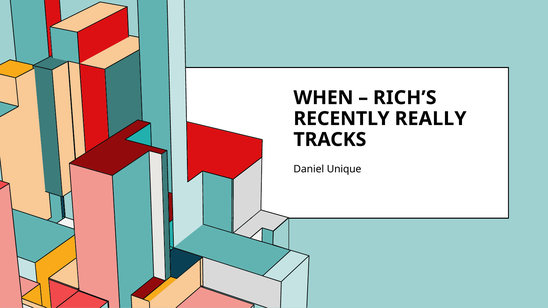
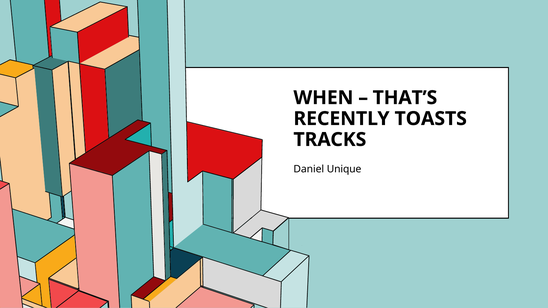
RICH’S: RICH’S -> THAT’S
REALLY: REALLY -> TOASTS
